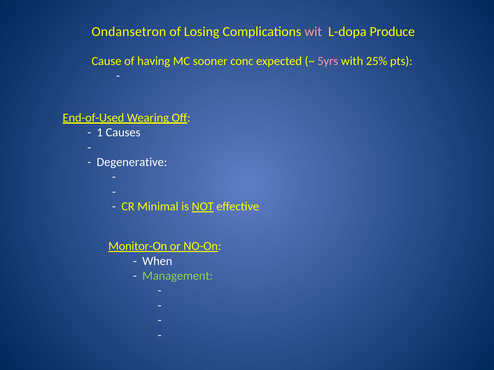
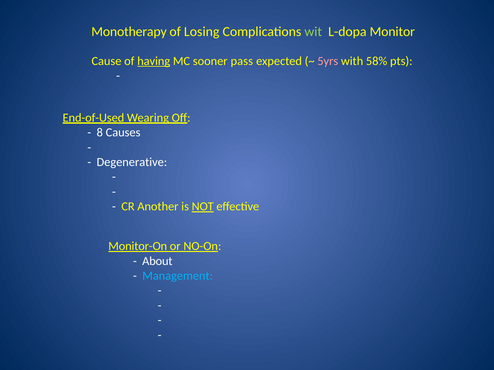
Ondansetron: Ondansetron -> Monotherapy
wit colour: pink -> light green
Produce: Produce -> Monitor
having underline: none -> present
conc: conc -> pass
25%: 25% -> 58%
1: 1 -> 8
Minimal: Minimal -> Another
When: When -> About
Management colour: light green -> light blue
